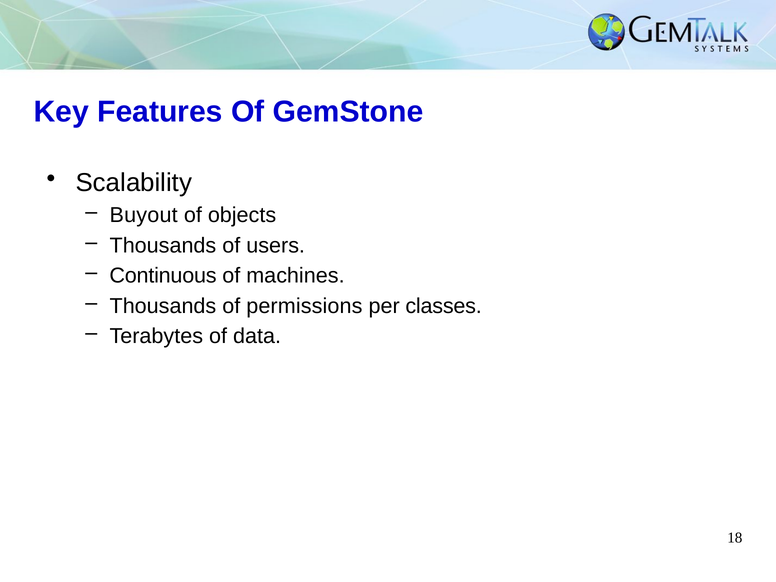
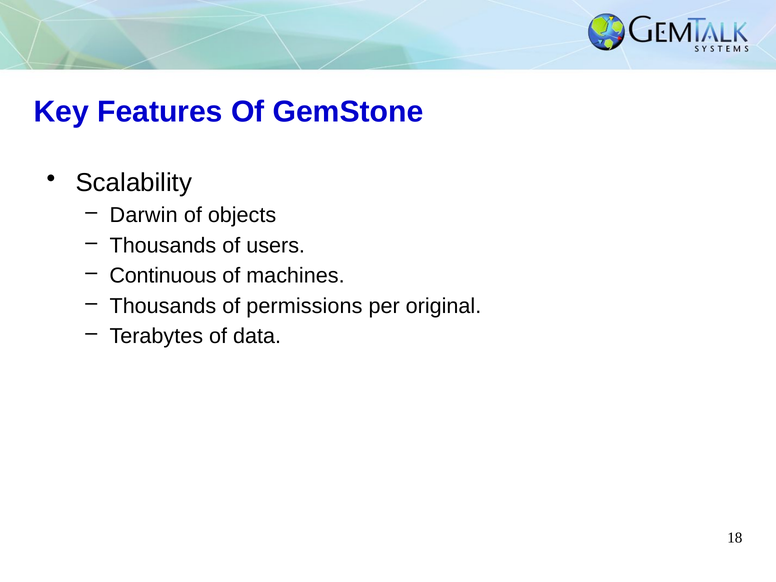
Buyout: Buyout -> Darwin
classes: classes -> original
